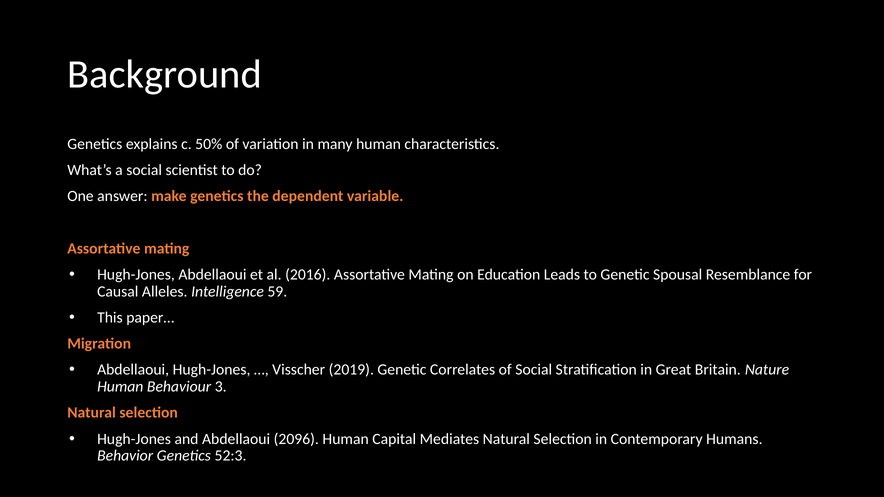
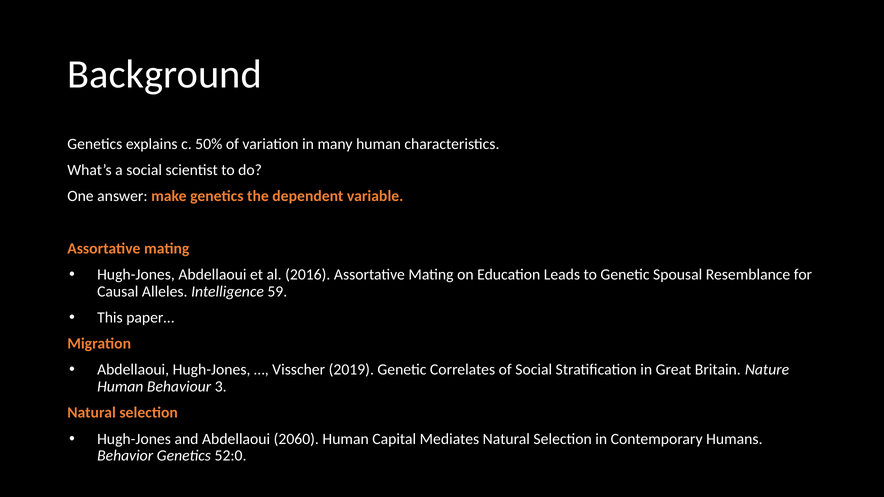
2096: 2096 -> 2060
52:3: 52:3 -> 52:0
